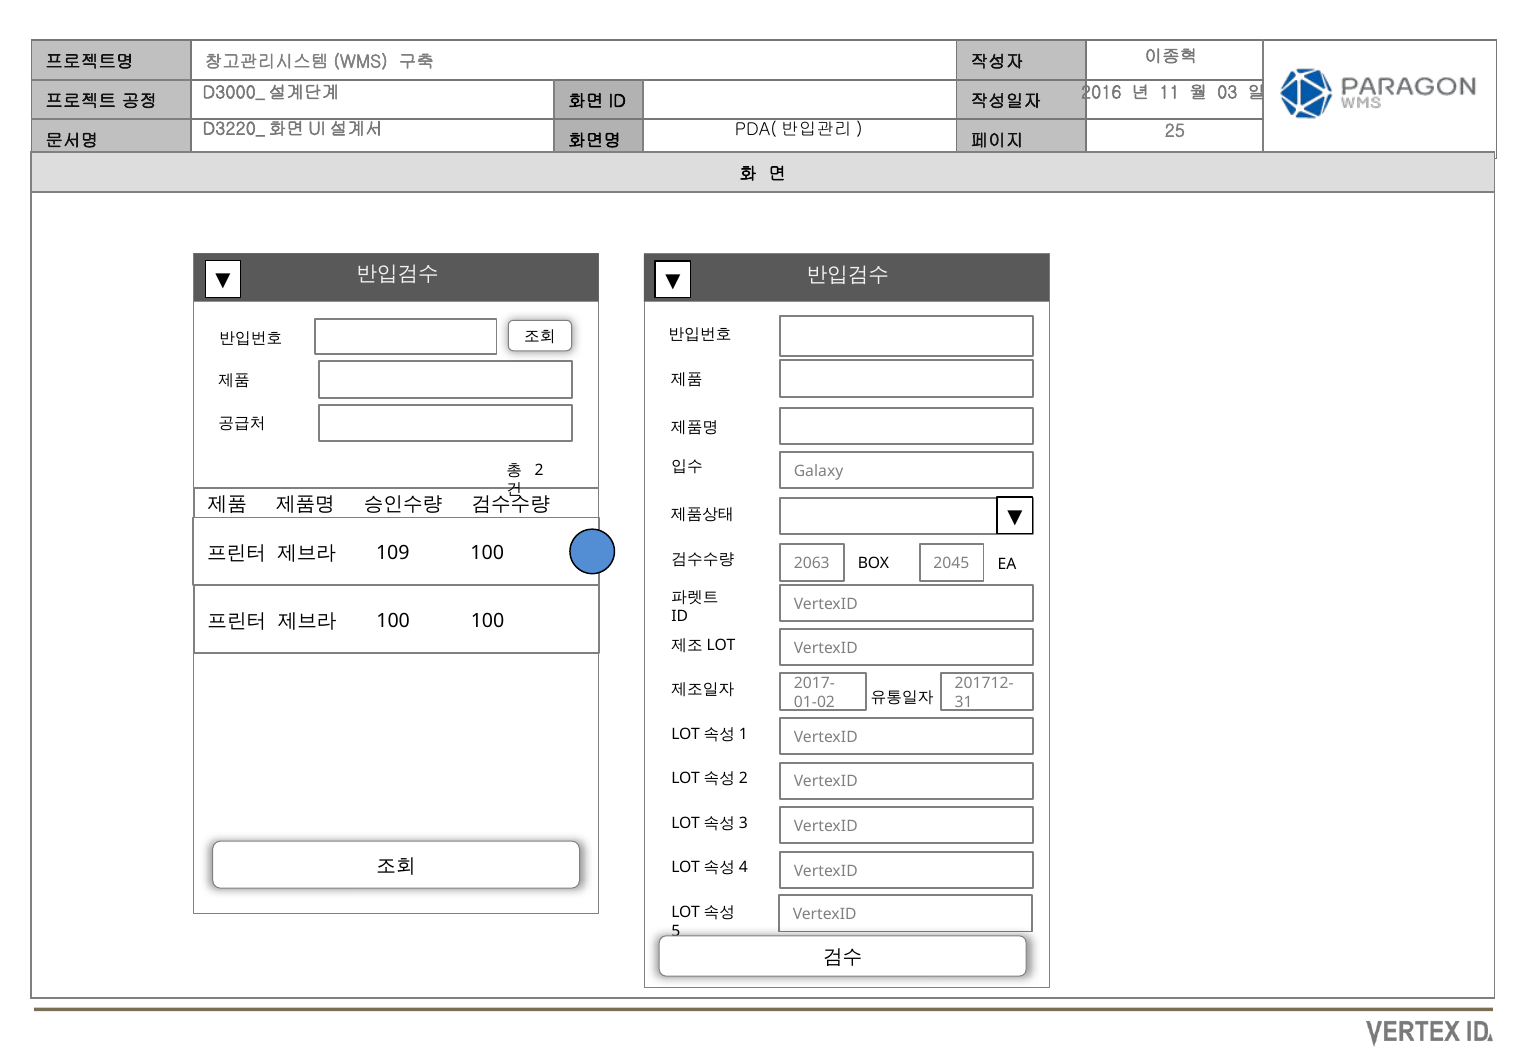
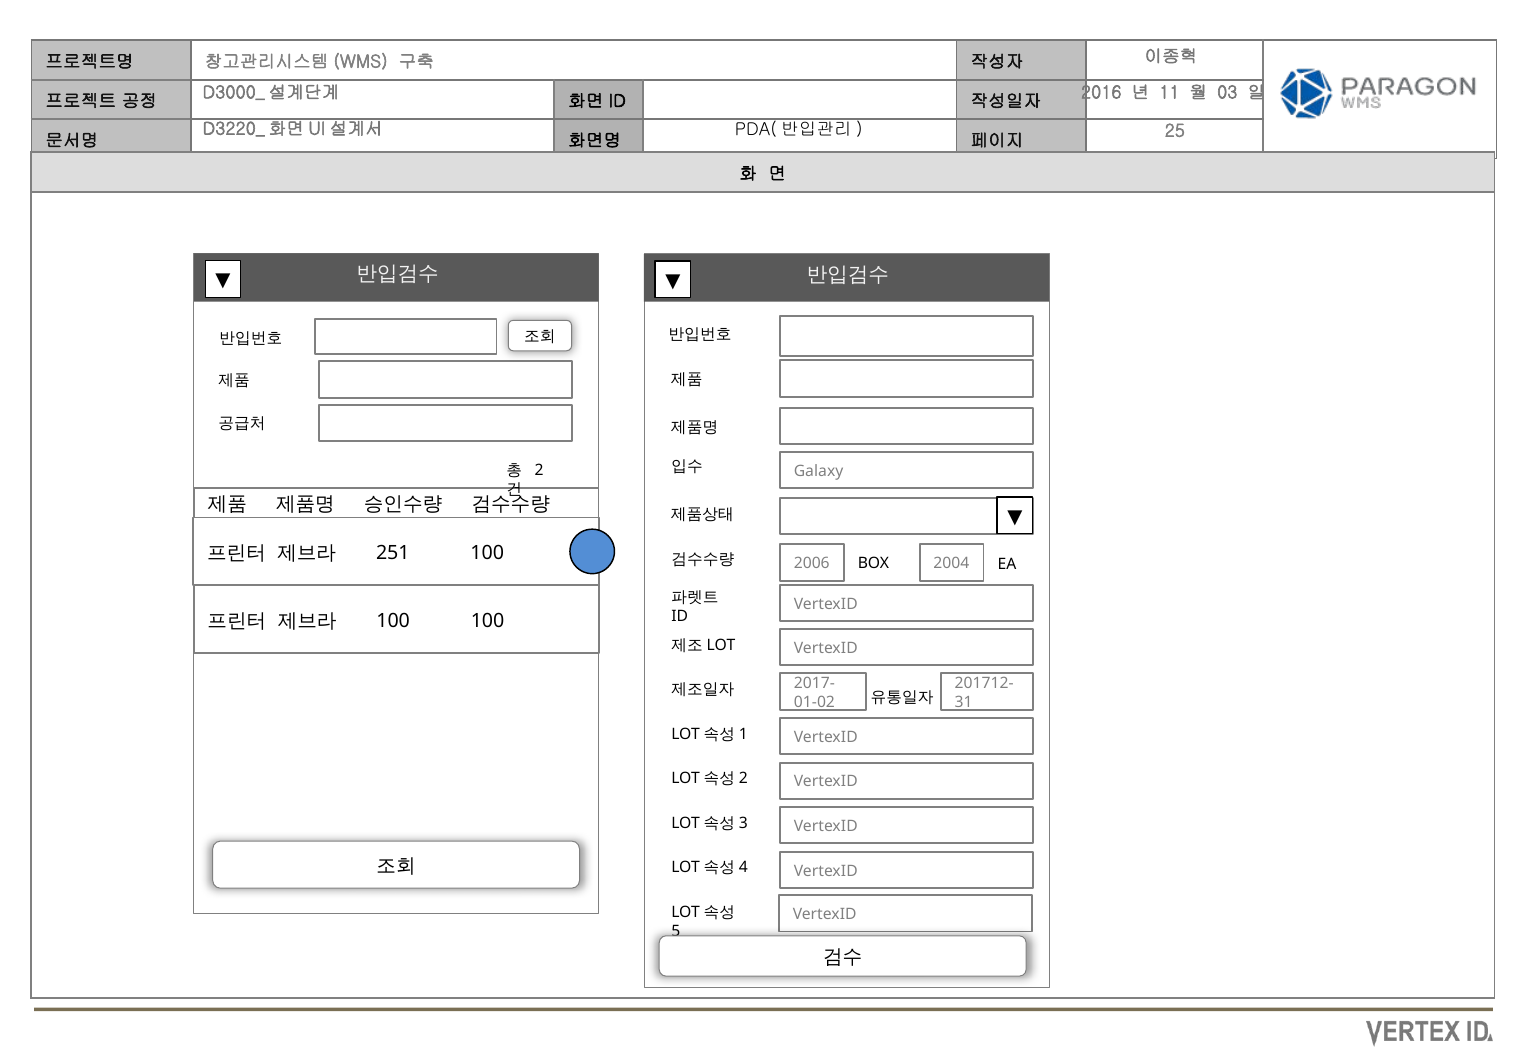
109: 109 -> 251
2045: 2045 -> 2004
2063: 2063 -> 2006
